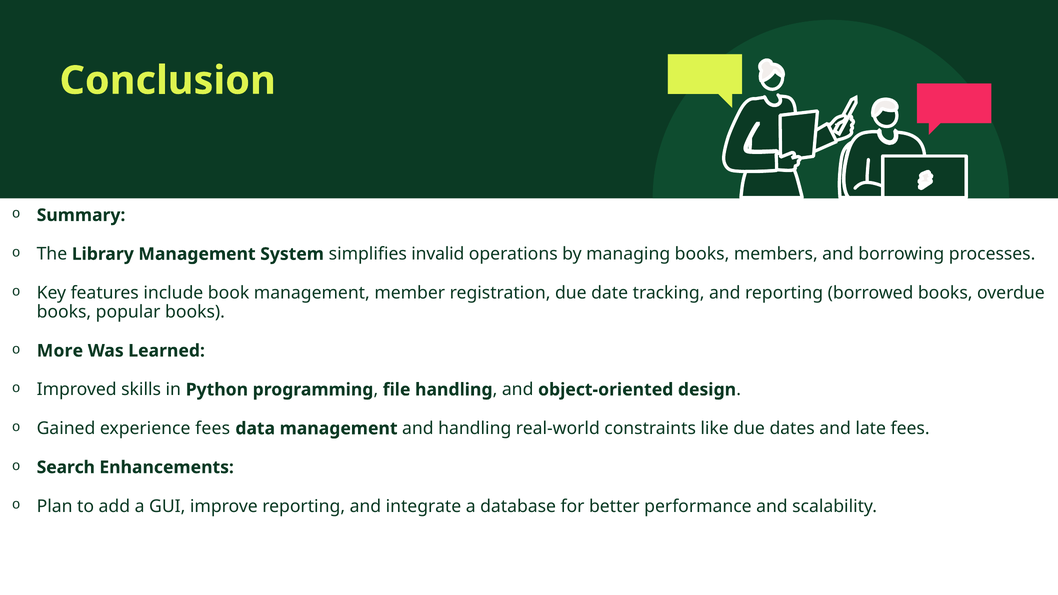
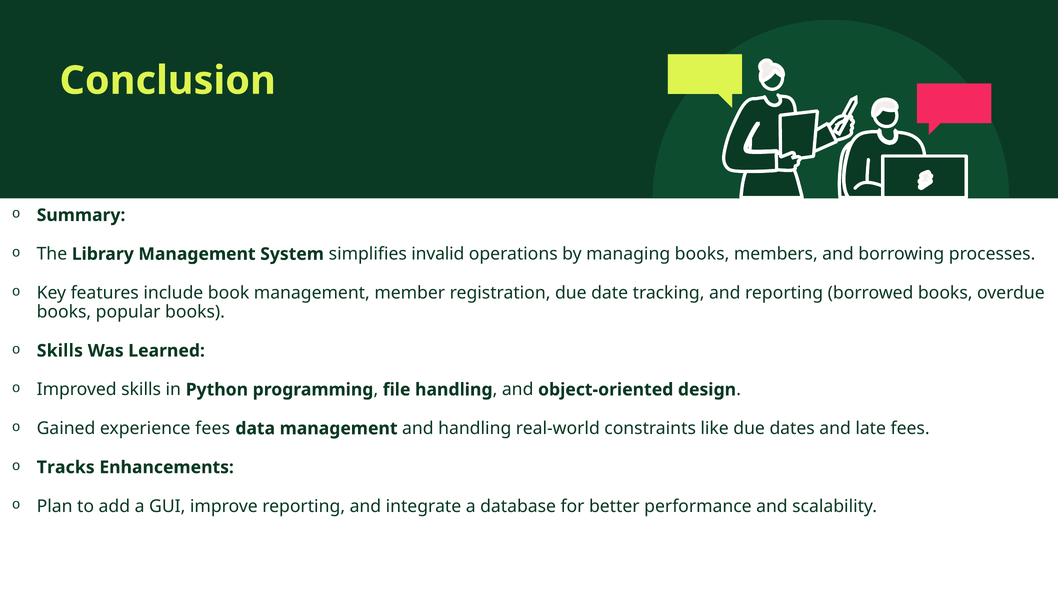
More at (60, 351): More -> Skills
Search: Search -> Tracks
